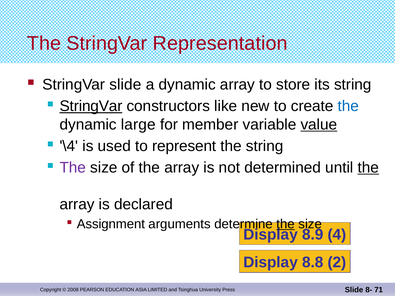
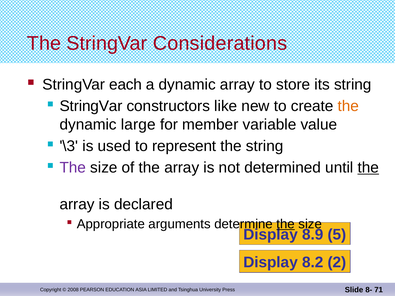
Representation: Representation -> Considerations
StringVar slide: slide -> each
StringVar at (91, 106) underline: present -> none
the at (348, 106) colour: blue -> orange
value underline: present -> none
\4: \4 -> \3
Assignment: Assignment -> Appropriate
4: 4 -> 5
8.8: 8.8 -> 8.2
